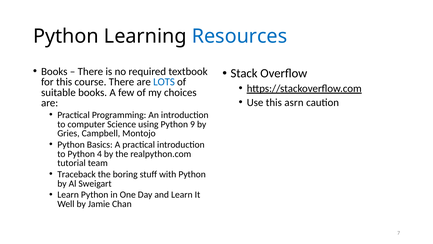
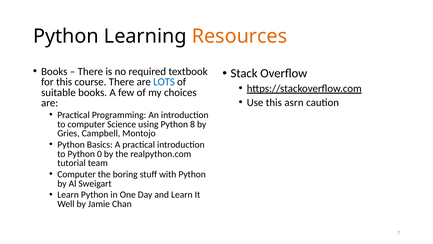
Resources colour: blue -> orange
9: 9 -> 8
4: 4 -> 0
Traceback at (77, 174): Traceback -> Computer
